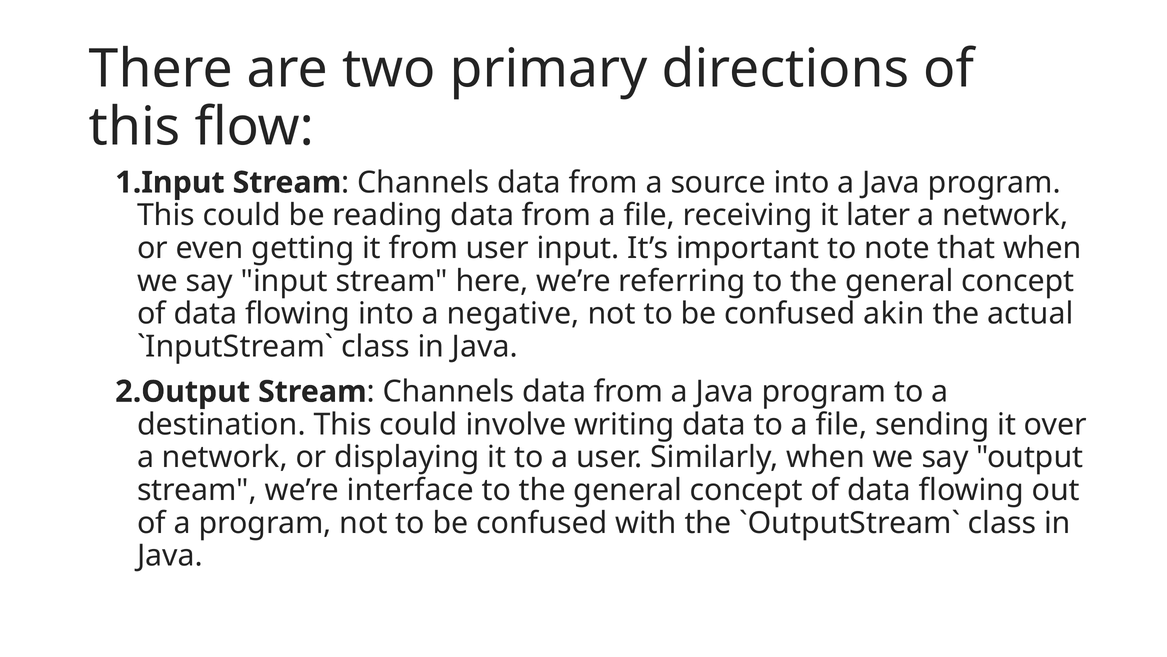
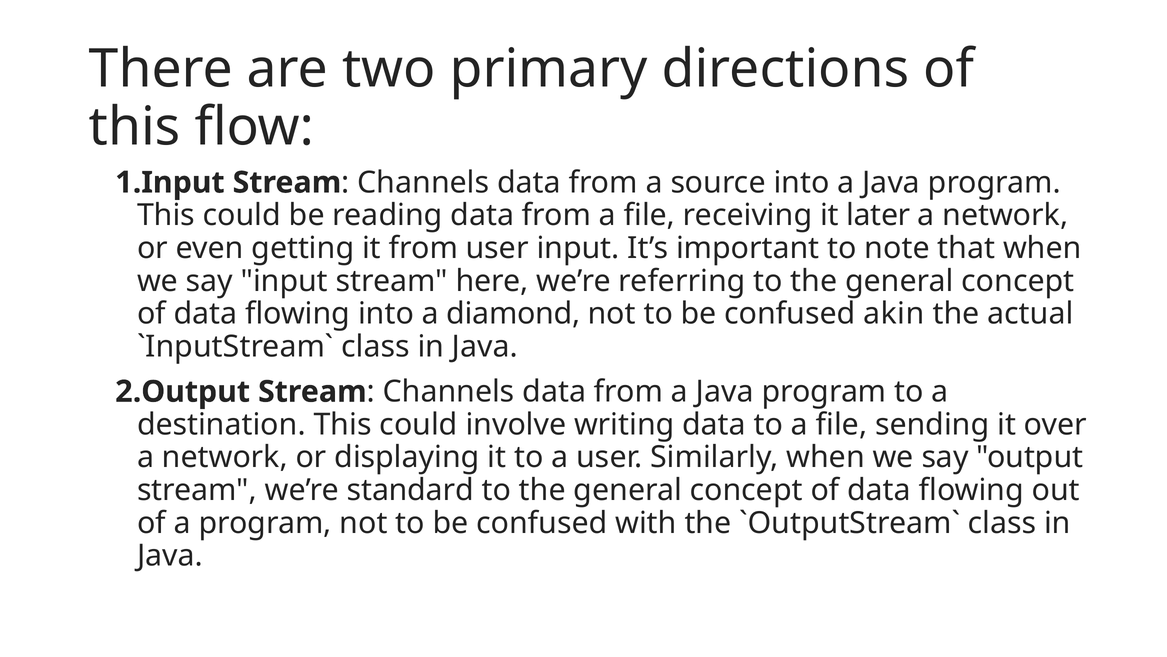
negative: negative -> diamond
interface: interface -> standard
